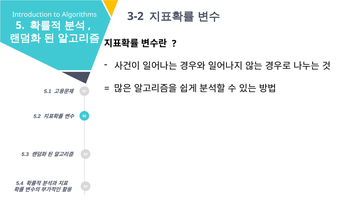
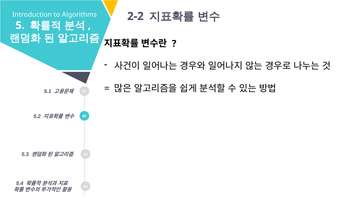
3-2: 3-2 -> 2-2
